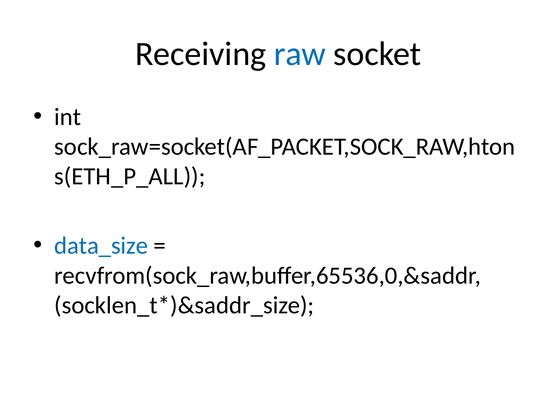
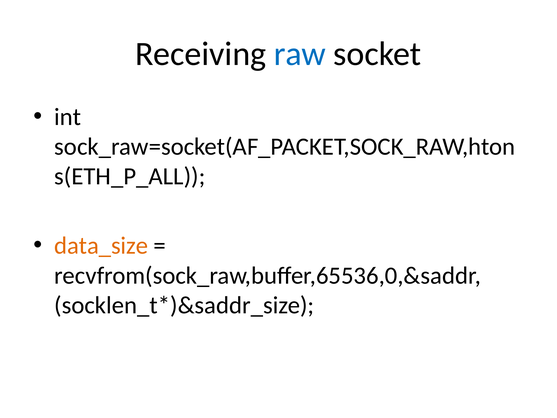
data_size colour: blue -> orange
